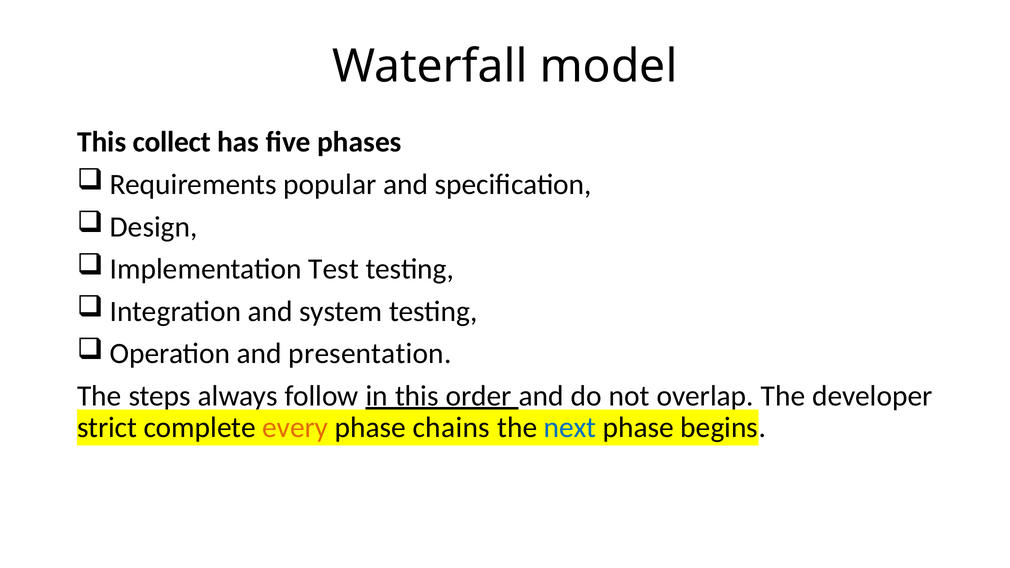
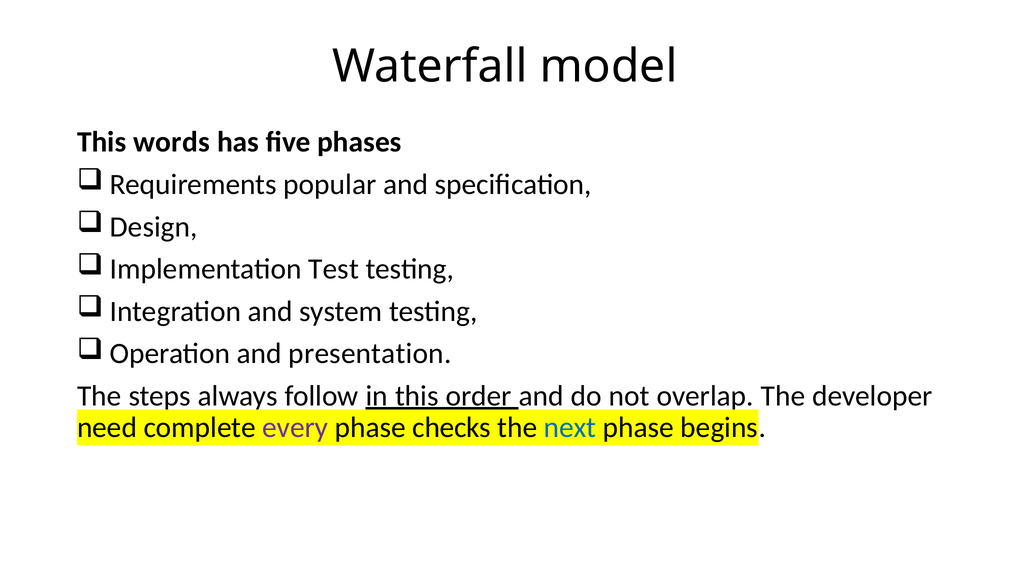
collect: collect -> words
strict: strict -> need
every colour: orange -> purple
chains: chains -> checks
